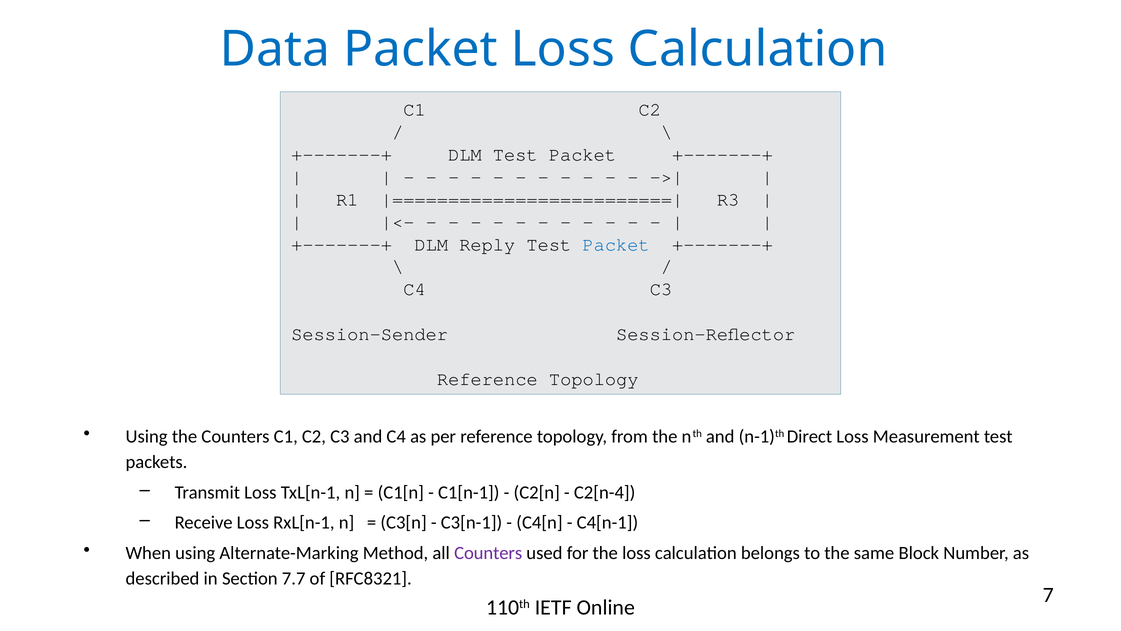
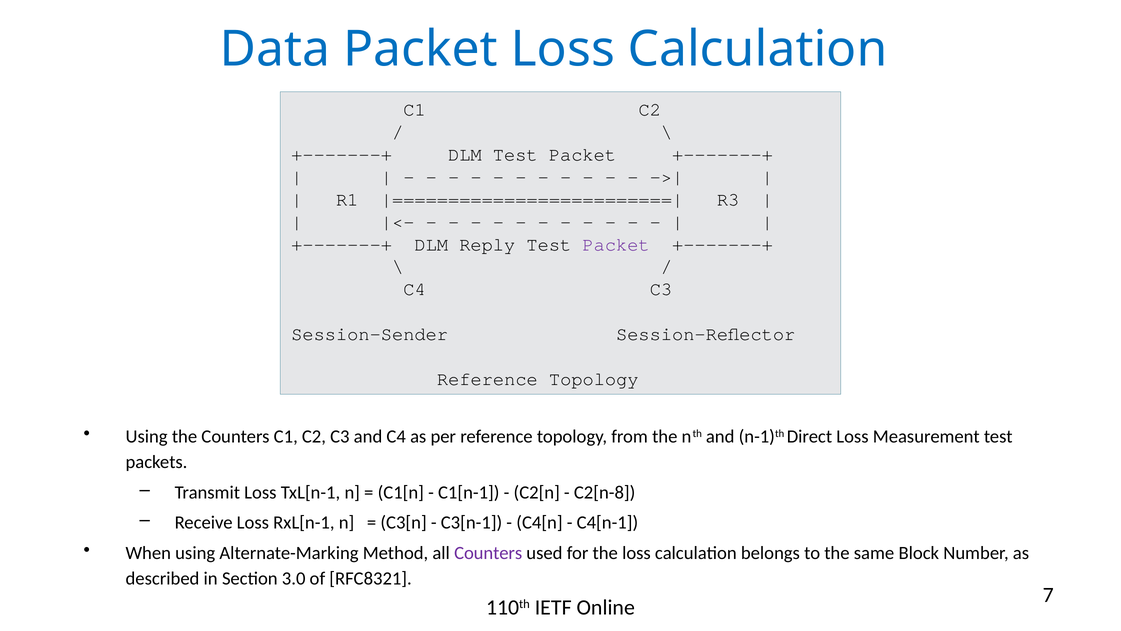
Packet at (616, 244) colour: blue -> purple
C2[n-4: C2[n-4 -> C2[n-8
7.7: 7.7 -> 3.0
